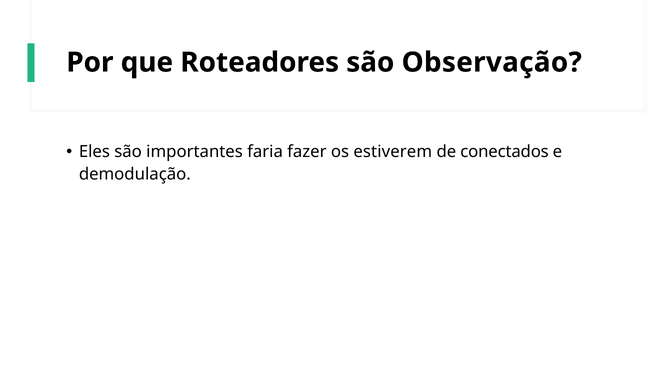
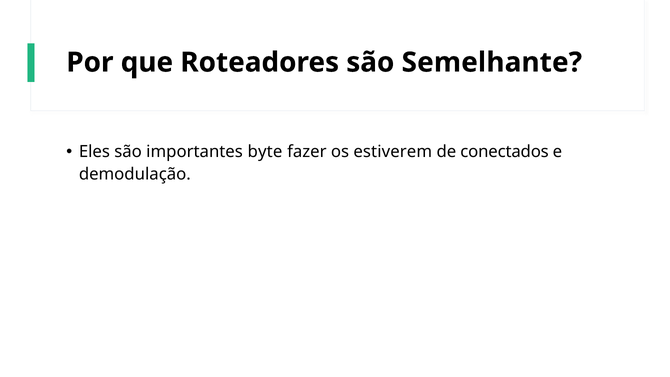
Observação: Observação -> Semelhante
faria: faria -> byte
